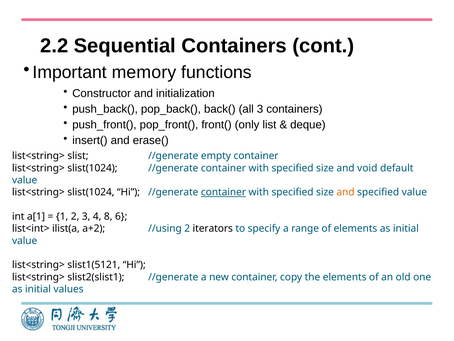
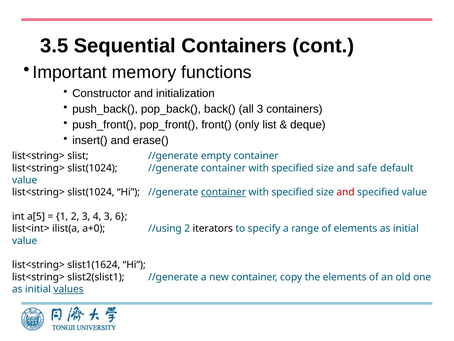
2.2: 2.2 -> 3.5
void: void -> safe
and at (346, 192) colour: orange -> red
a[1: a[1 -> a[5
4 8: 8 -> 3
a+2: a+2 -> a+0
slist1(5121: slist1(5121 -> slist1(1624
values underline: none -> present
